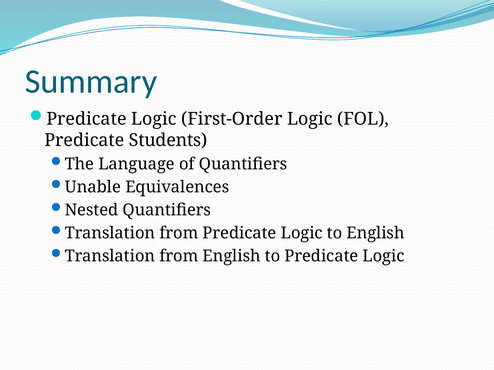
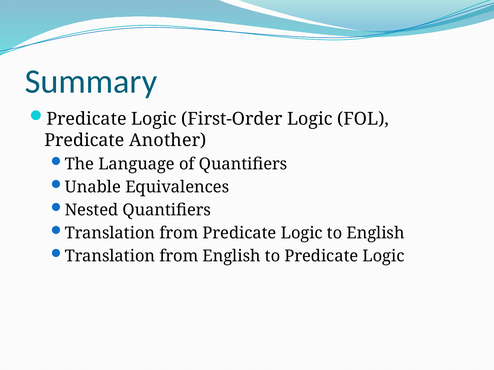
Students: Students -> Another
